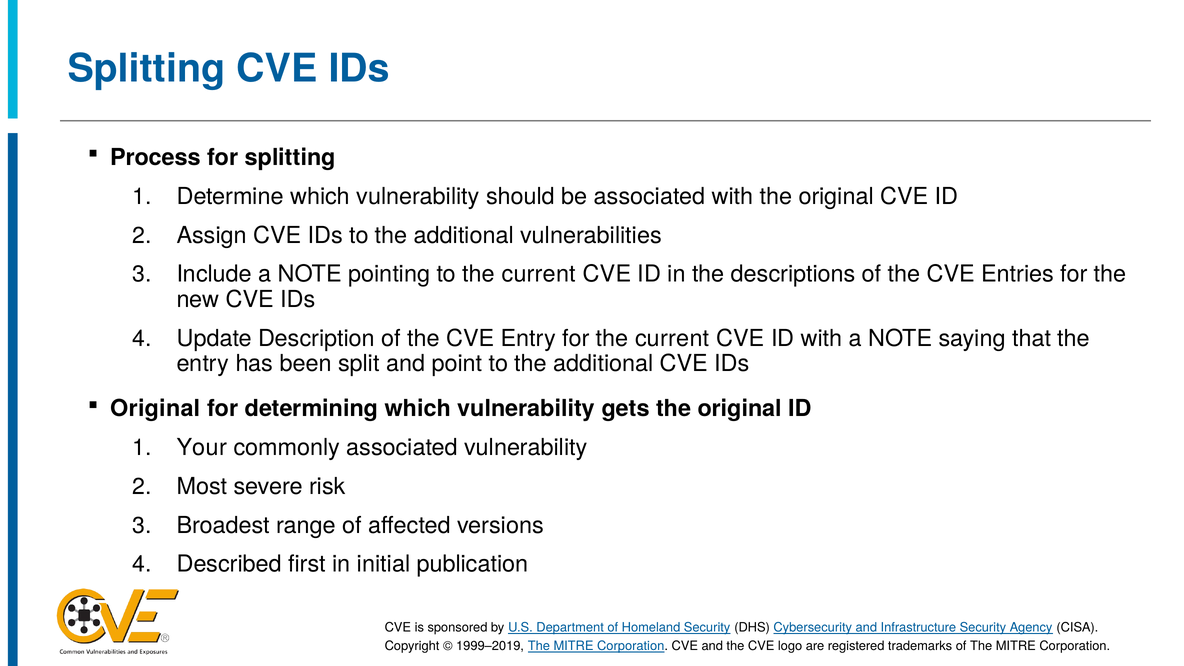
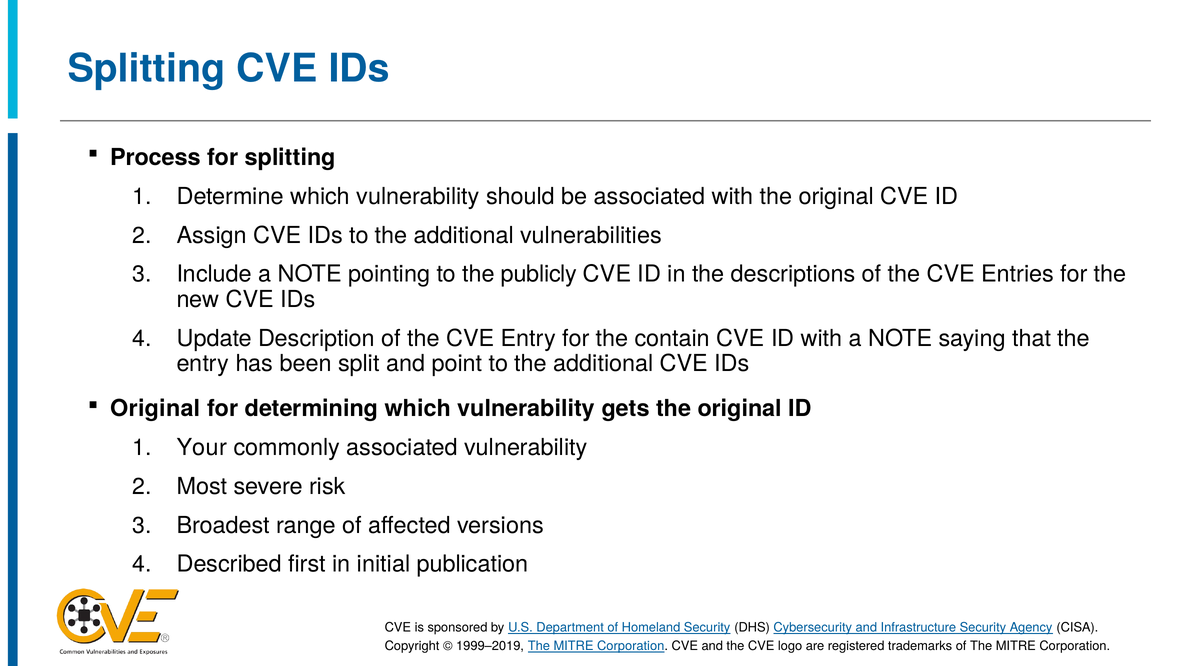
to the current: current -> publicly
for the current: current -> contain
